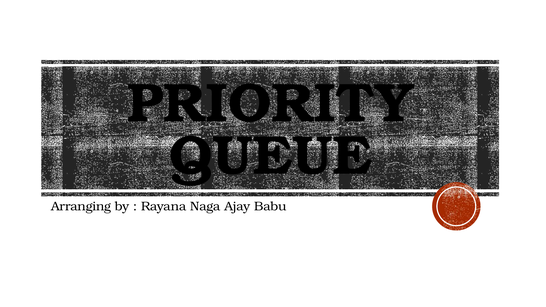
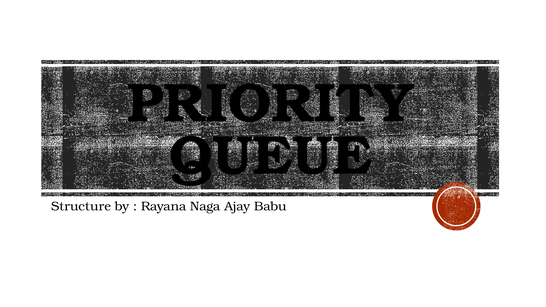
Arranging: Arranging -> Structure
